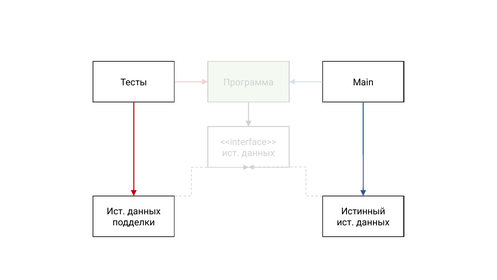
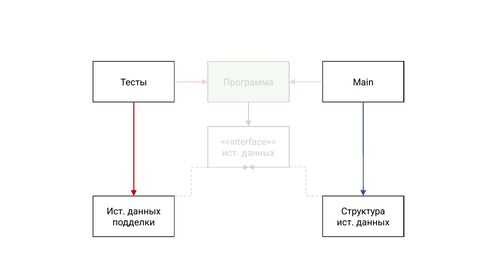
Истинный: Истинный -> Структура
